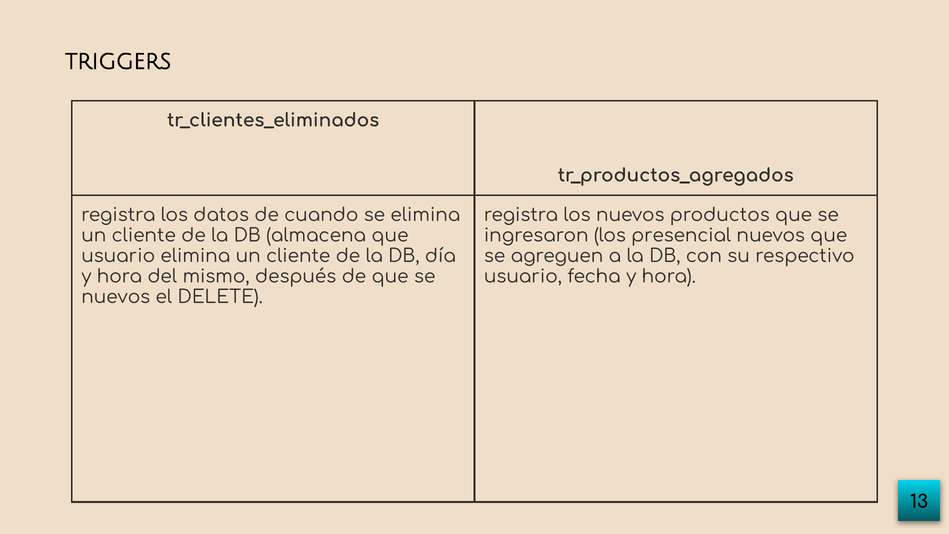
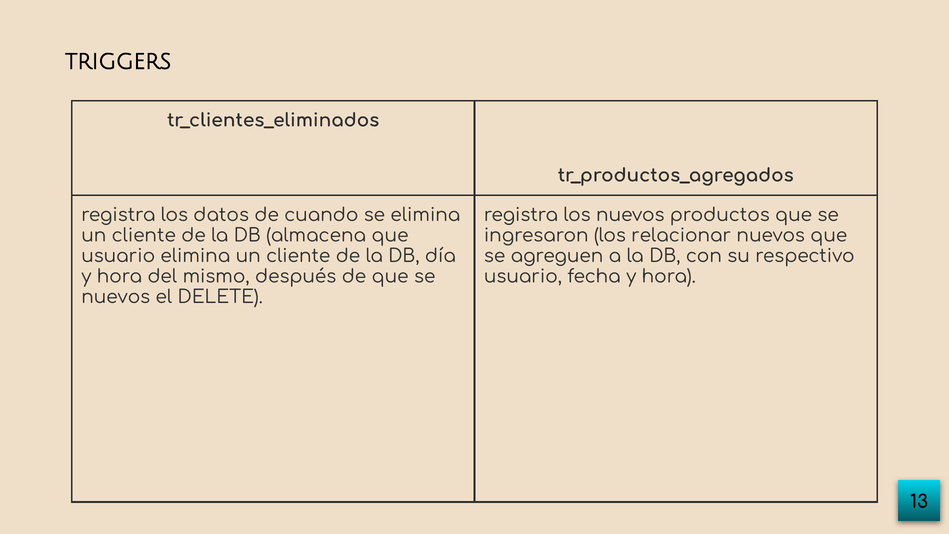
presencial: presencial -> relacionar
